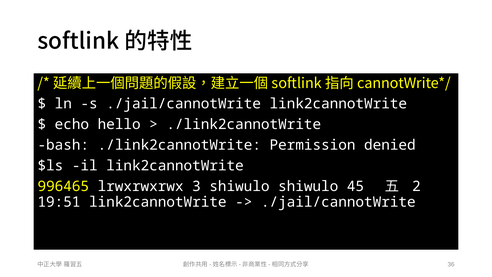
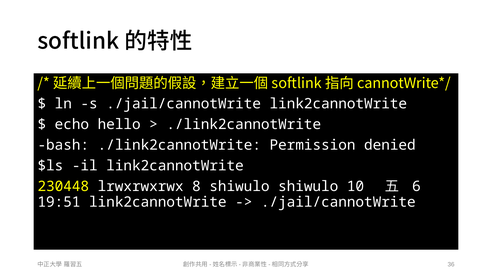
996465: 996465 -> 230448
3: 3 -> 8
45: 45 -> 10
2: 2 -> 6
